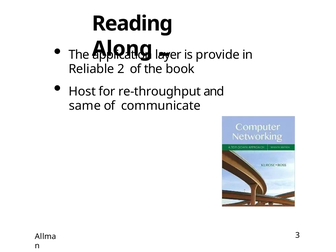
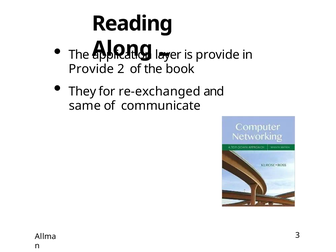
Reliable at (91, 69): Reliable -> Provide
Host: Host -> They
re-throughput: re-throughput -> re-exchanged
